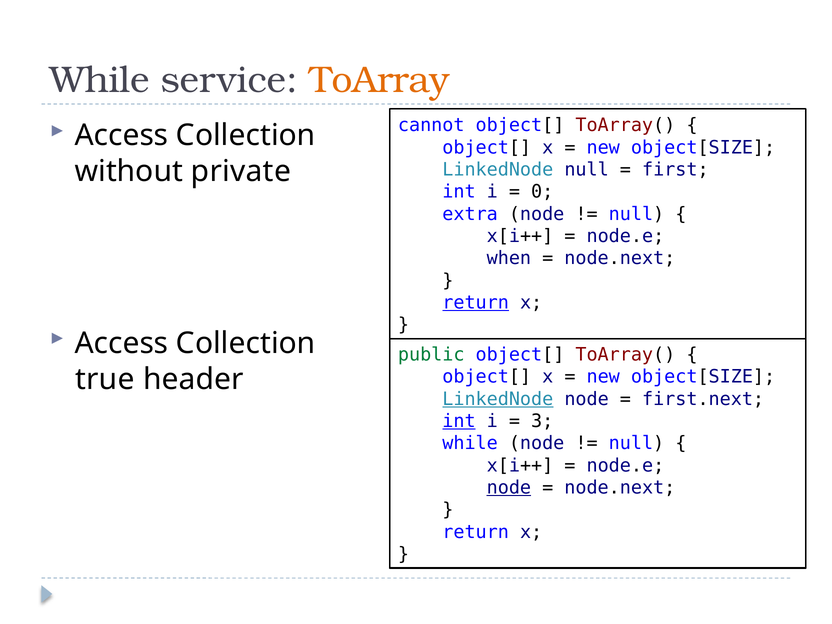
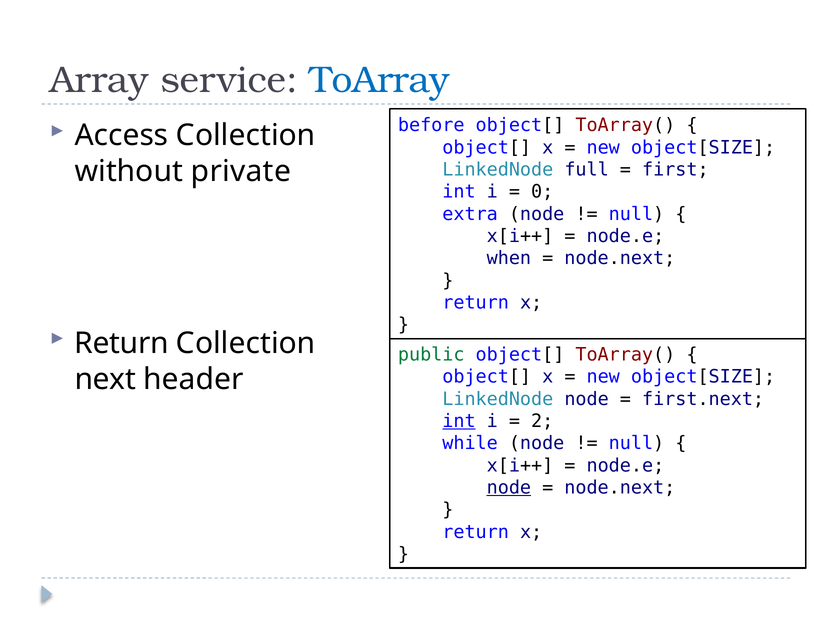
While at (100, 80): While -> Array
ToArray colour: orange -> blue
cannot: cannot -> before
LinkedNode null: null -> full
return at (476, 303) underline: present -> none
Access at (122, 343): Access -> Return
true: true -> next
LinkedNode at (498, 399) underline: present -> none
3: 3 -> 2
